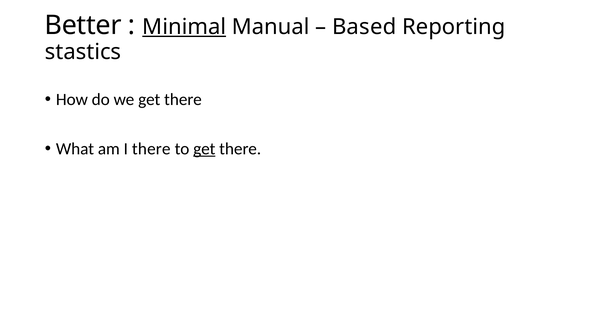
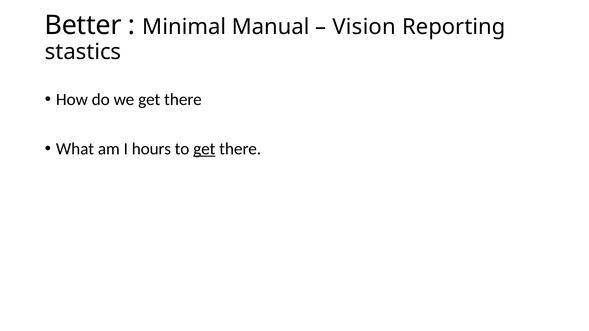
Minimal underline: present -> none
Based: Based -> Vision
I there: there -> hours
